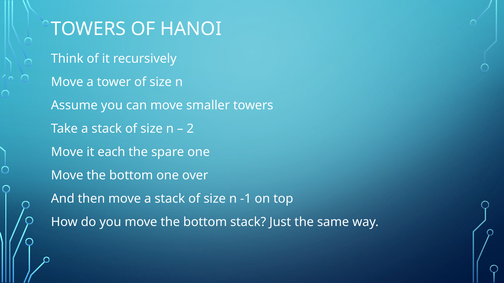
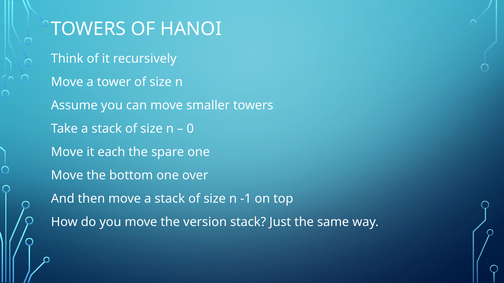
2: 2 -> 0
you move the bottom: bottom -> version
